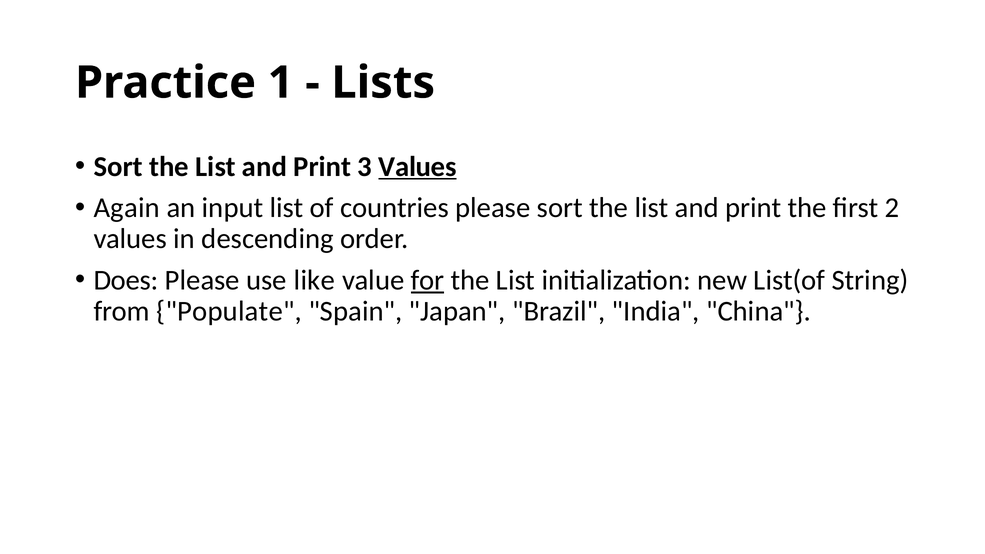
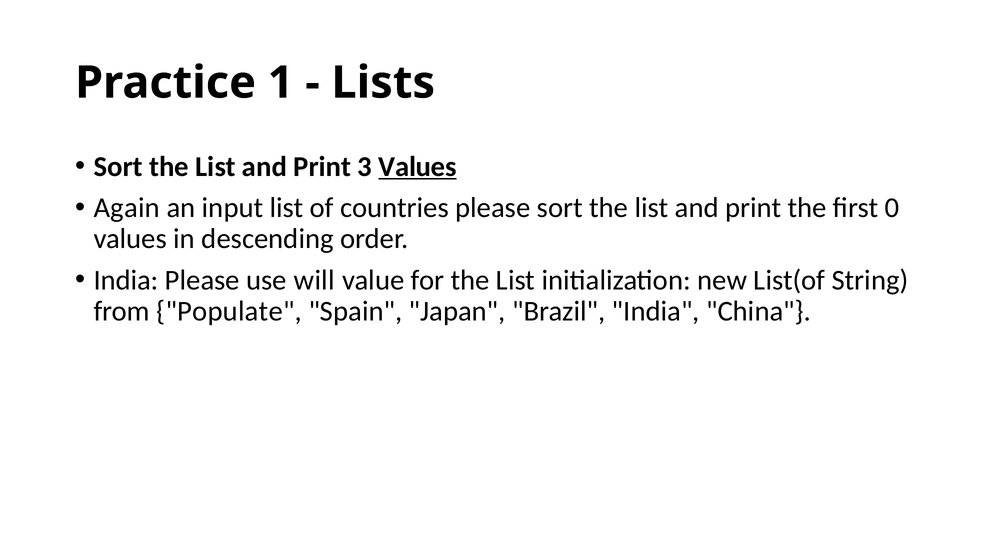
2: 2 -> 0
Does at (126, 280): Does -> India
like: like -> will
for underline: present -> none
